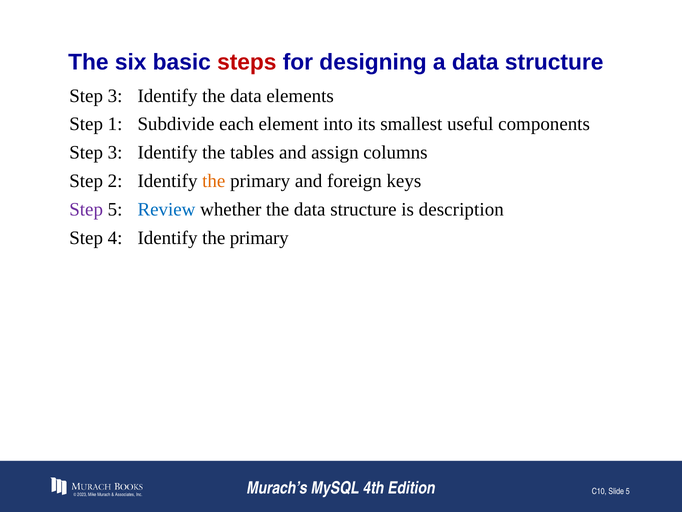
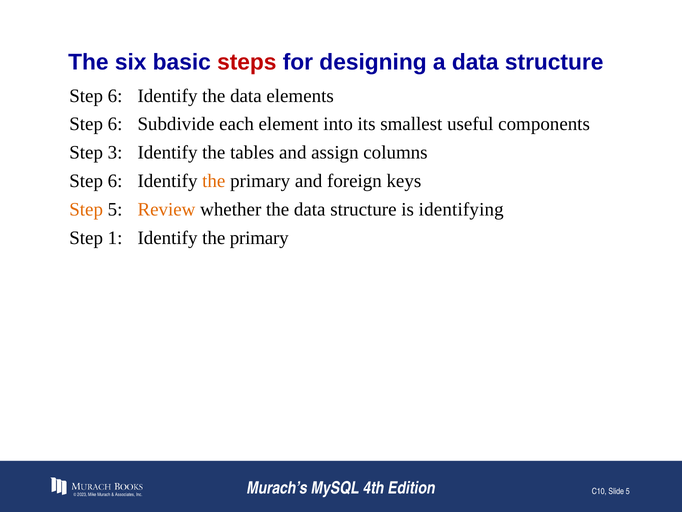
3 at (115, 96): 3 -> 6
1 at (115, 124): 1 -> 6
2 at (115, 181): 2 -> 6
Step at (86, 209) colour: purple -> orange
Review colour: blue -> orange
description: description -> identifying
4: 4 -> 1
